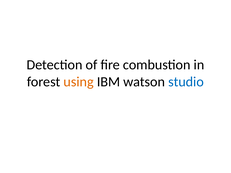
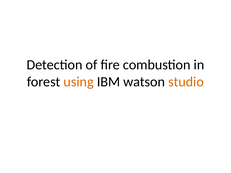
studio colour: blue -> orange
